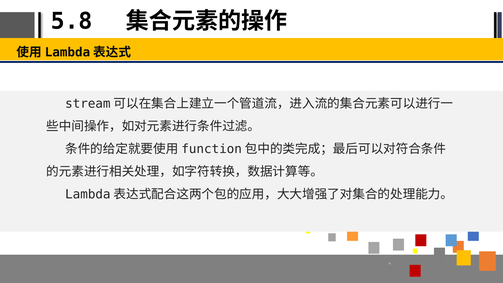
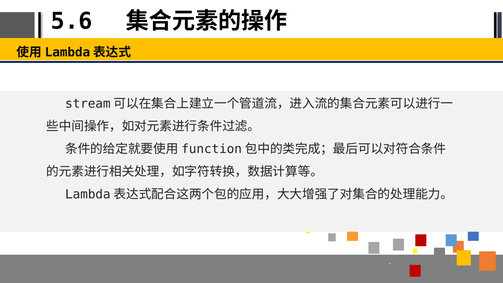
5.8: 5.8 -> 5.6
